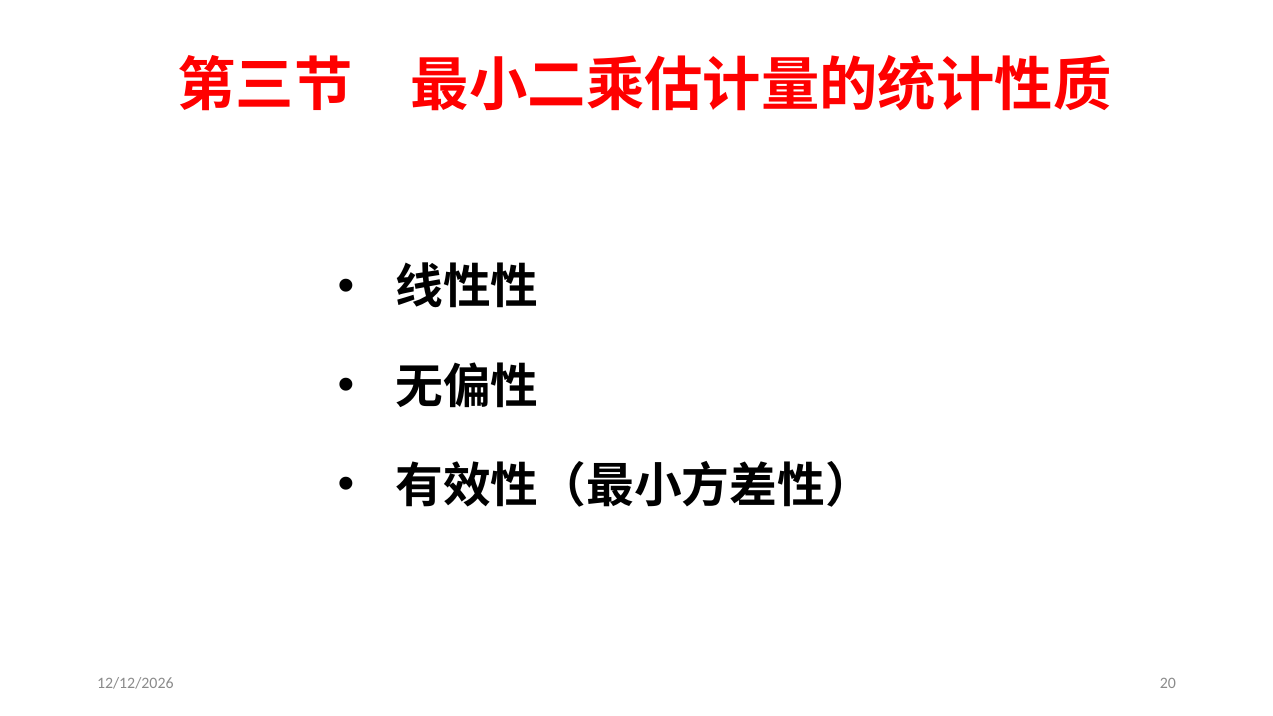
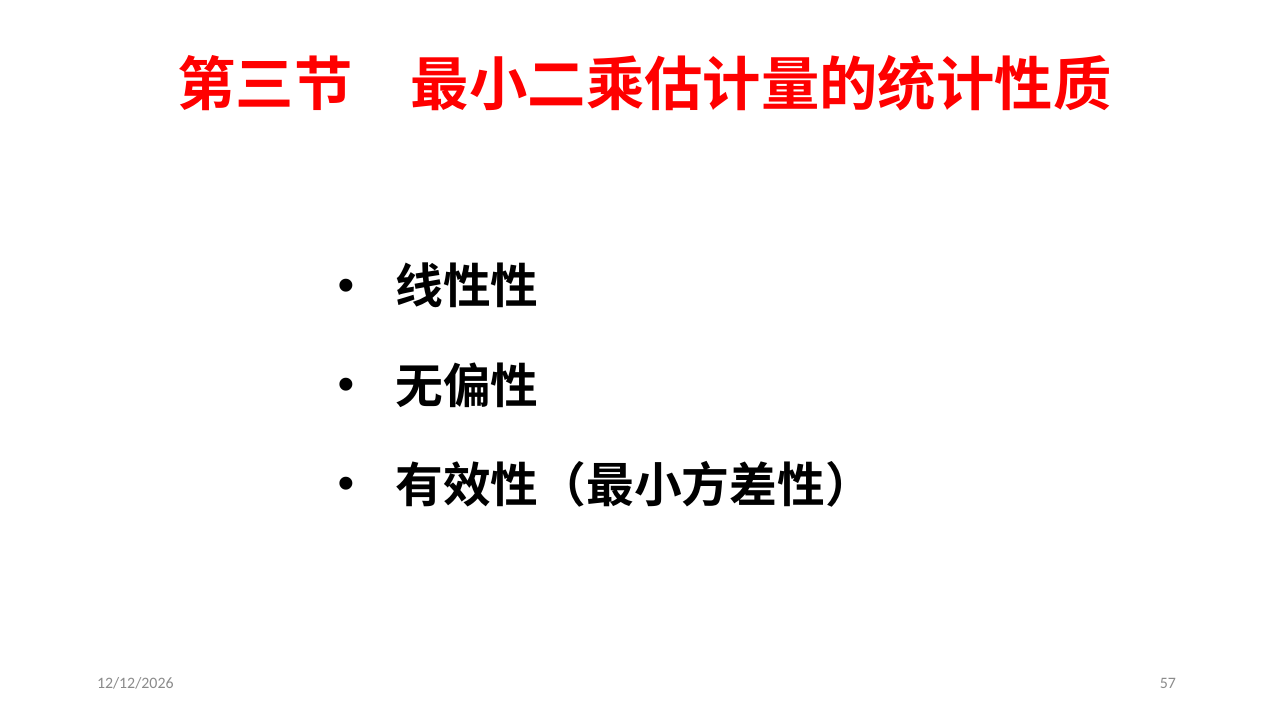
20: 20 -> 57
